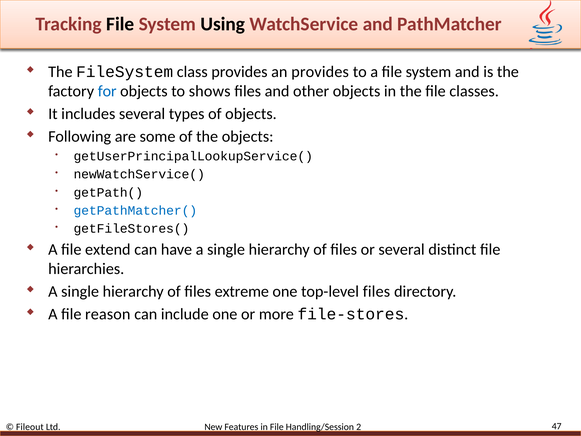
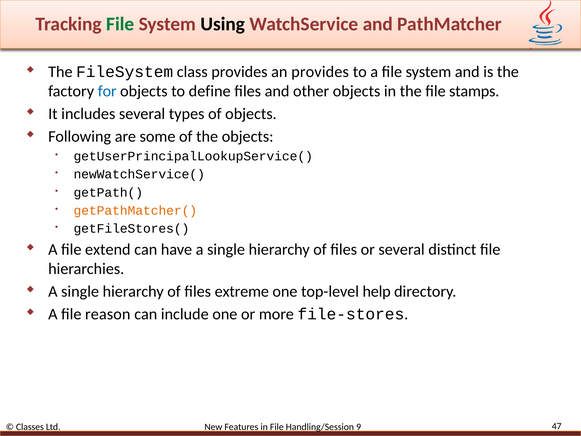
File at (120, 24) colour: black -> green
shows: shows -> define
classes: classes -> stamps
getPathMatcher( colour: blue -> orange
top-level files: files -> help
Fileout: Fileout -> Classes
2: 2 -> 9
